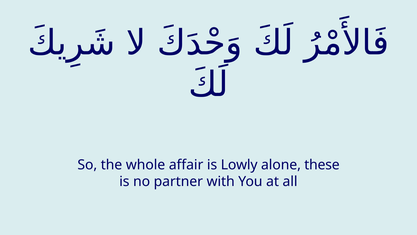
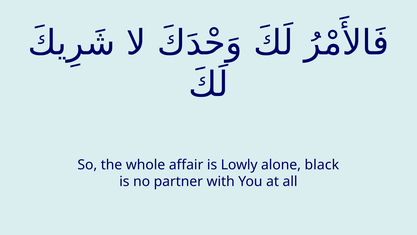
these: these -> black
